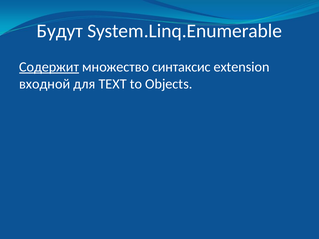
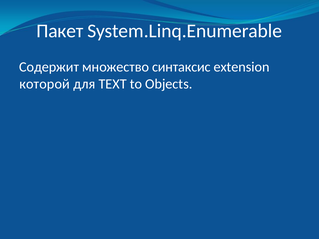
Будут: Будут -> Пакет
Содержит underline: present -> none
входной: входной -> которой
